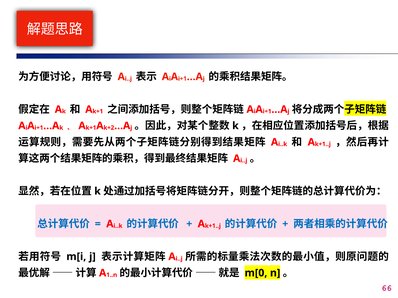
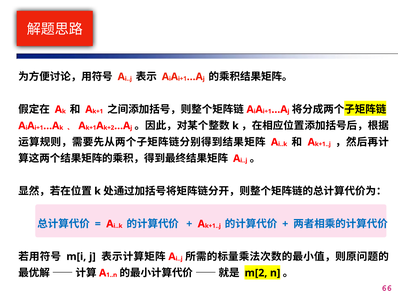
m[0: m[0 -> m[2
